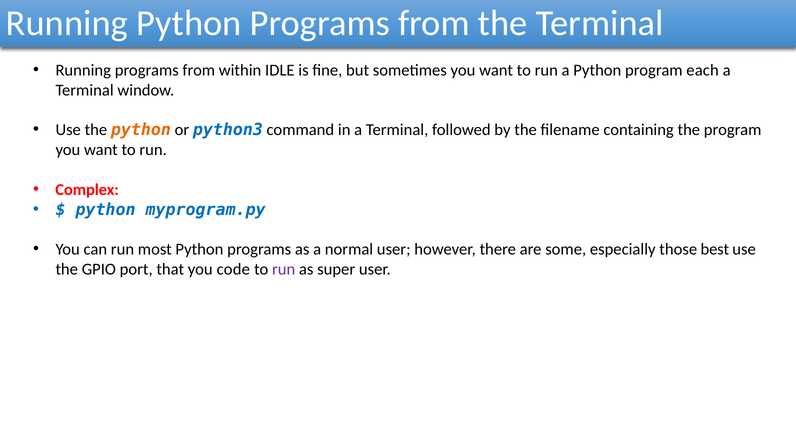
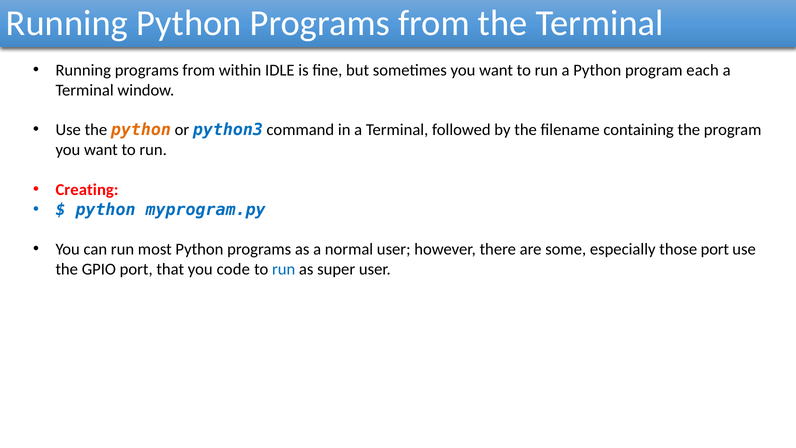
Complex: Complex -> Creating
those best: best -> port
run at (284, 269) colour: purple -> blue
